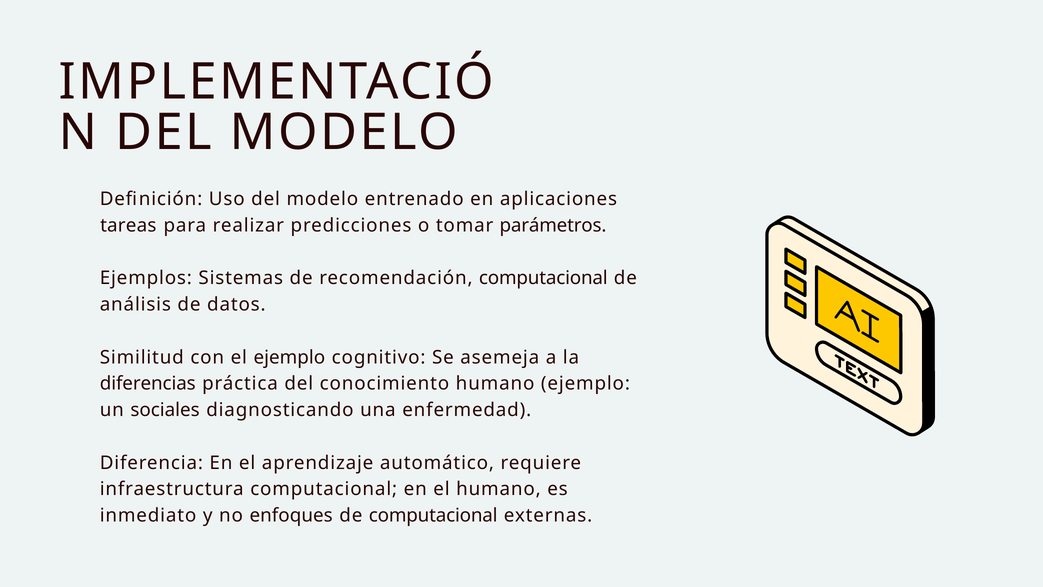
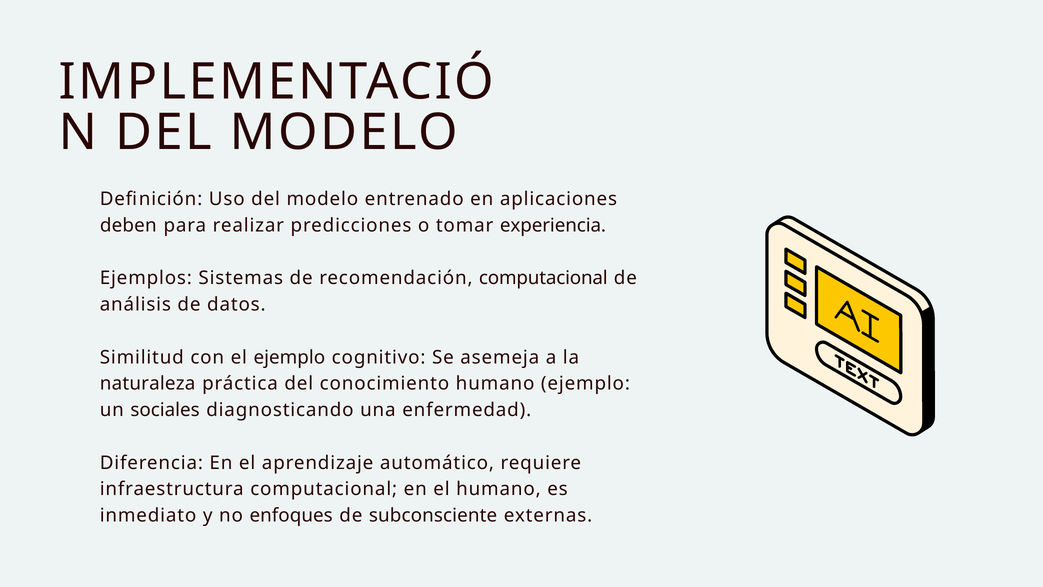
tareas: tareas -> deben
parámetros: parámetros -> experiencia
diferencias: diferencias -> naturaleza
de computacional: computacional -> subconsciente
